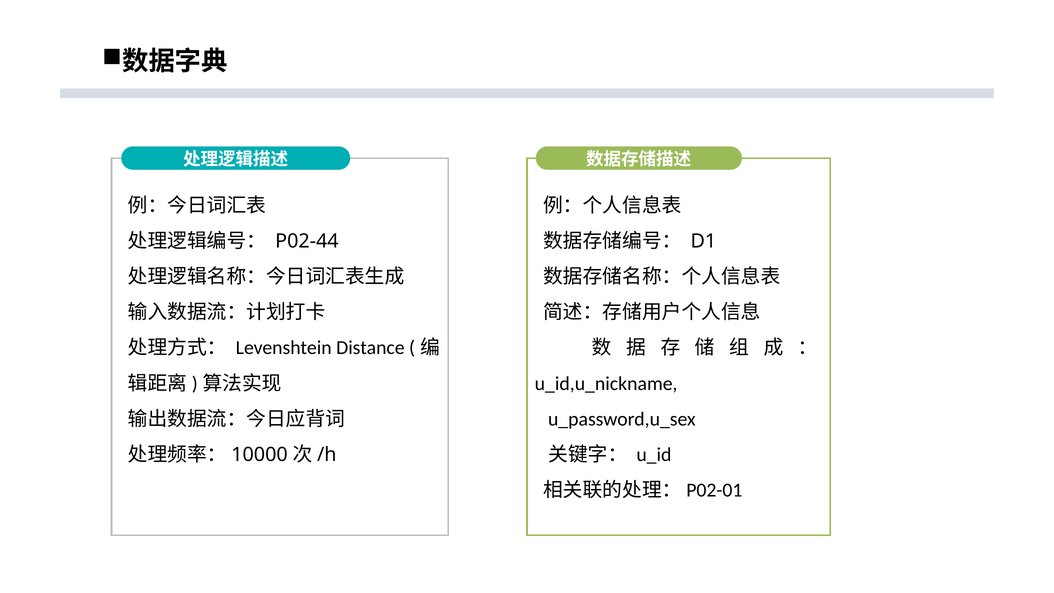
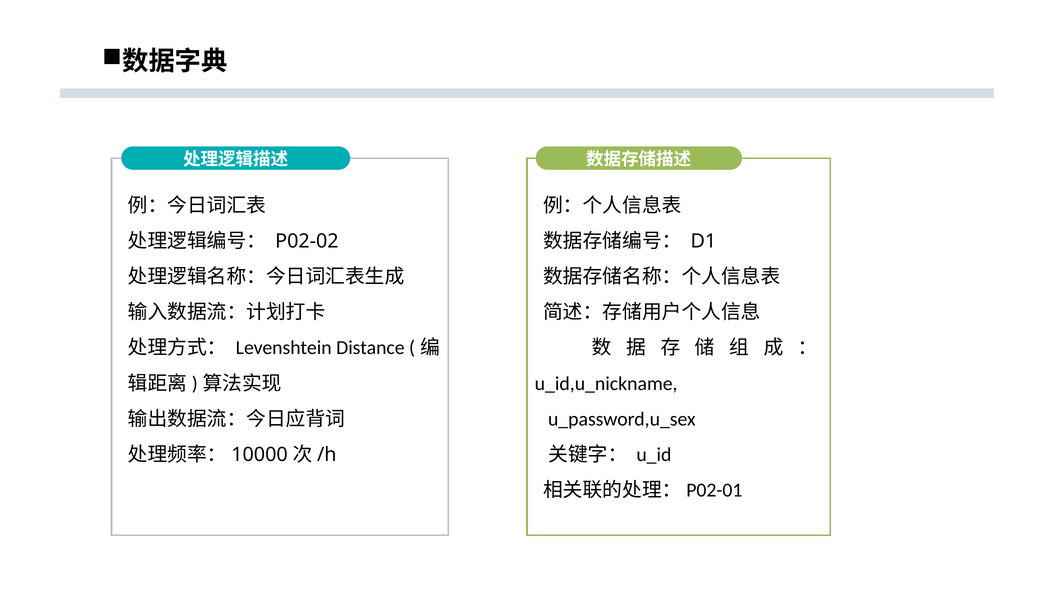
P02-44: P02-44 -> P02-02
